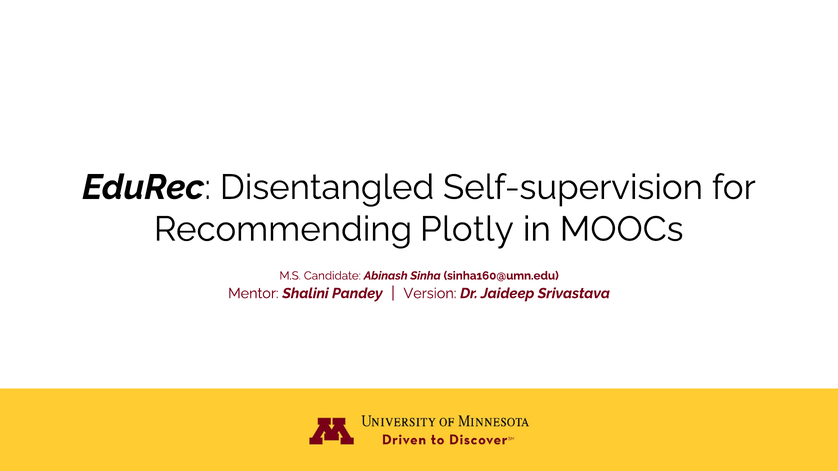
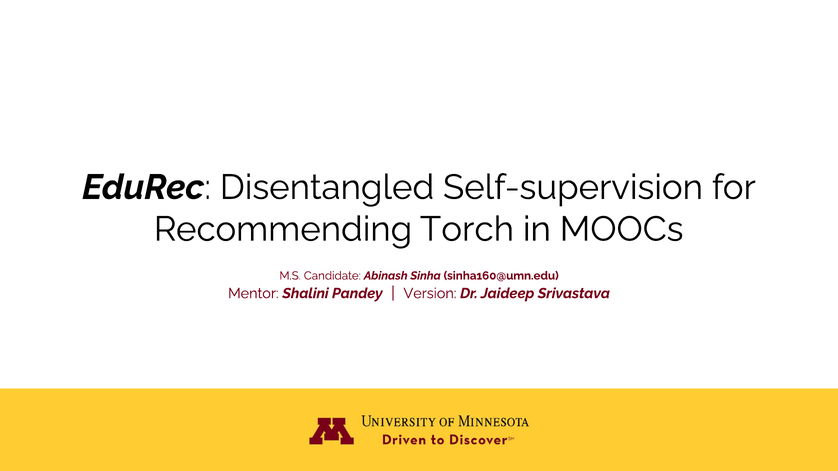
Plotly: Plotly -> Torch
